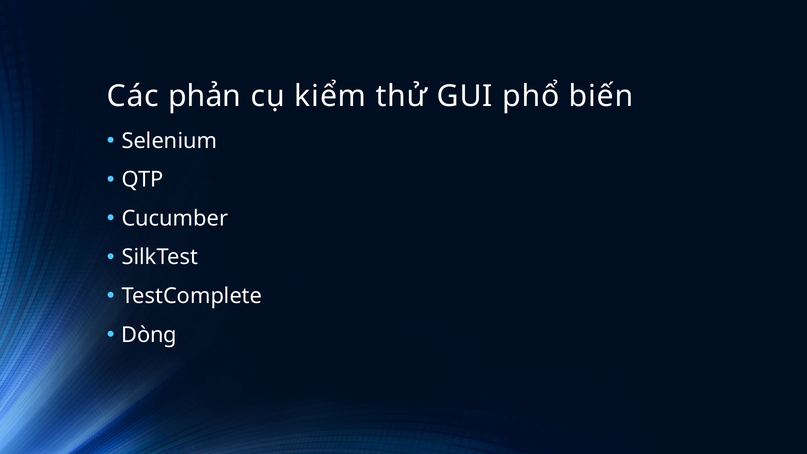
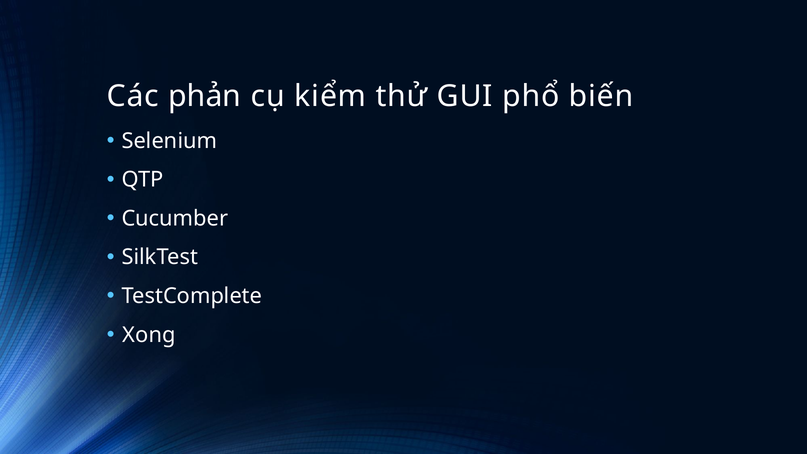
Dòng: Dòng -> Xong
